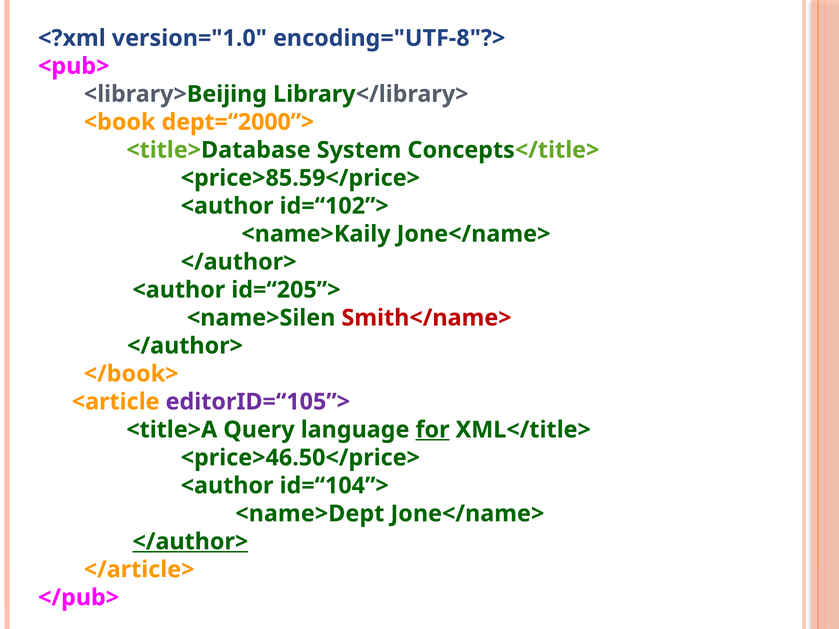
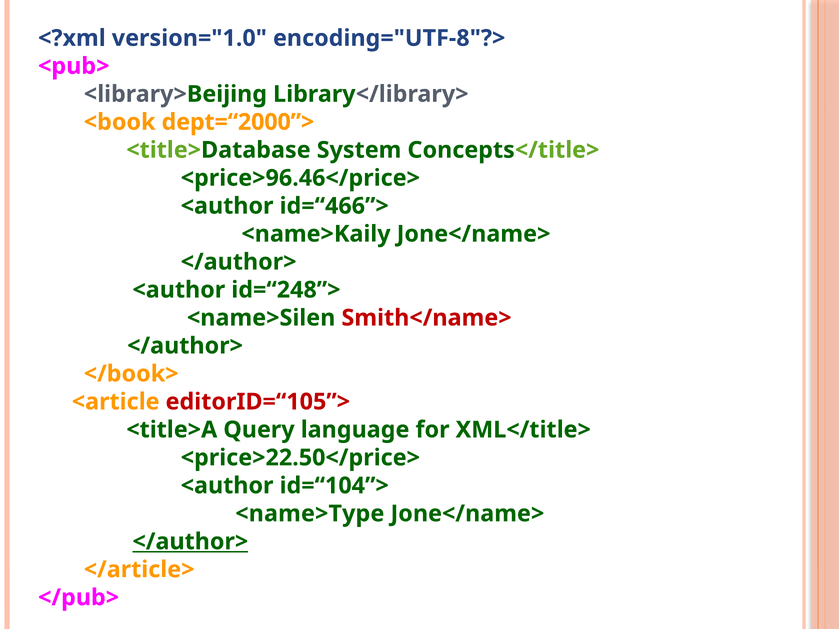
<price>85.59</price>: <price>85.59</price> -> <price>96.46</price>
id=“102”>: id=“102”> -> id=“466”>
id=“205”>: id=“205”> -> id=“248”>
editorID=“105”> colour: purple -> red
for underline: present -> none
<price>46.50</price>: <price>46.50</price> -> <price>22.50</price>
<name>Dept: <name>Dept -> <name>Type
